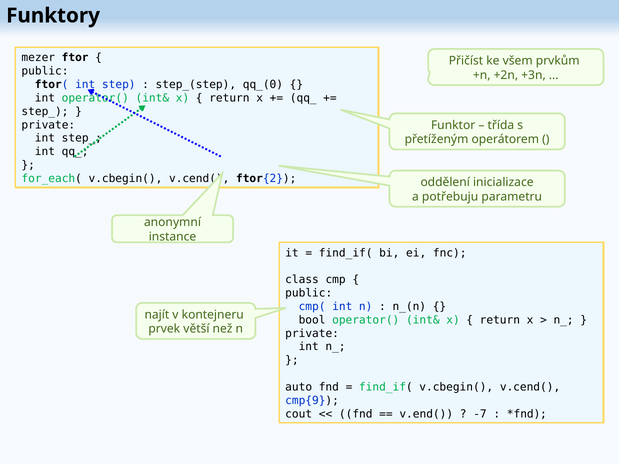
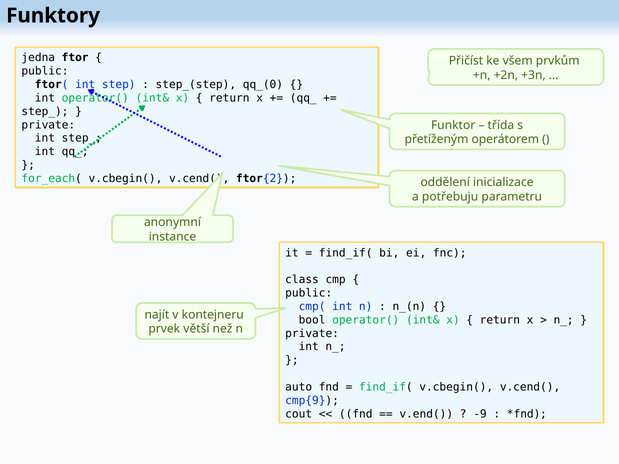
mezer: mezer -> jedna
-7: -7 -> -9
